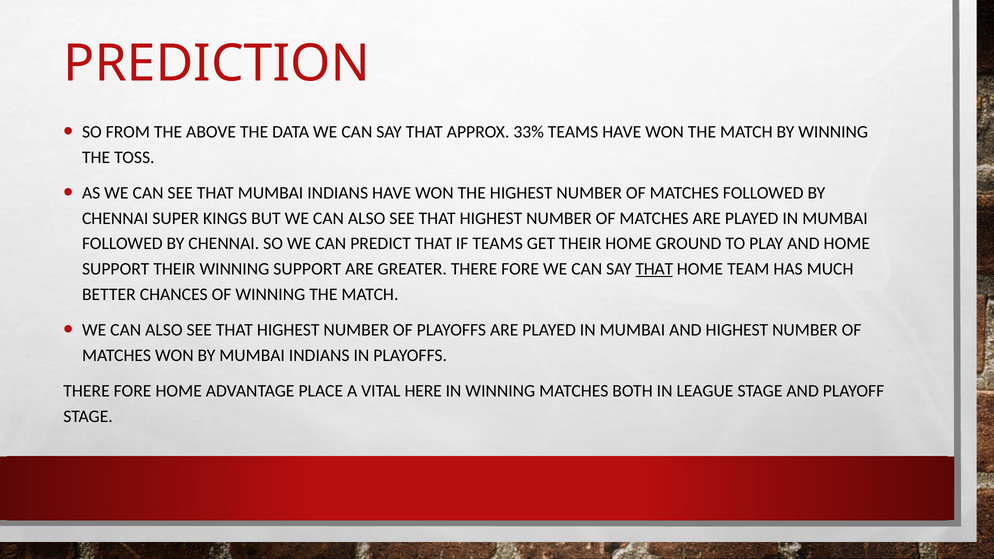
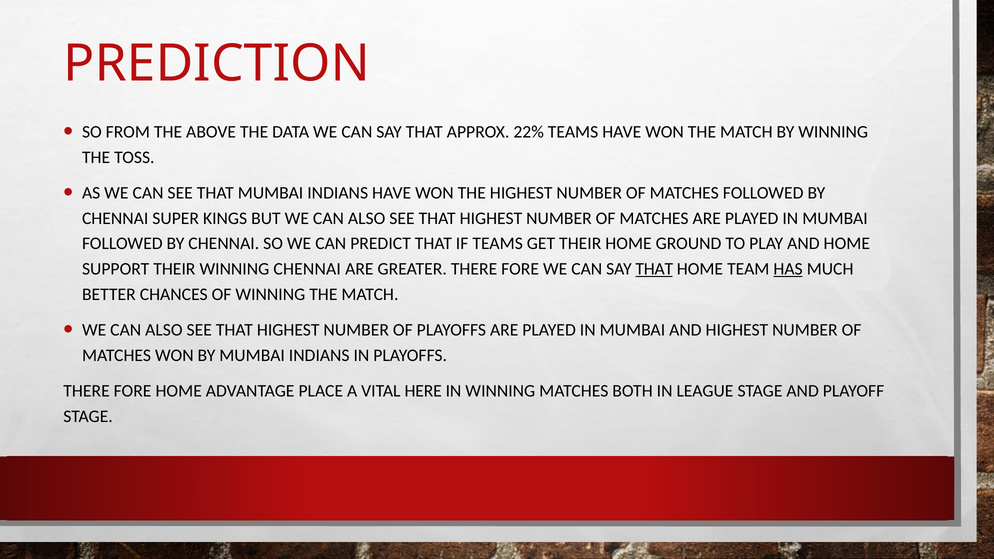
33%: 33% -> 22%
WINNING SUPPORT: SUPPORT -> CHENNAI
HAS underline: none -> present
